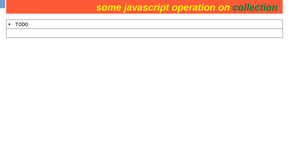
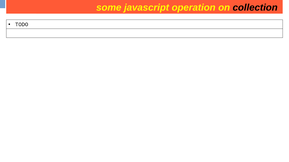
collection at (255, 8) colour: green -> black
